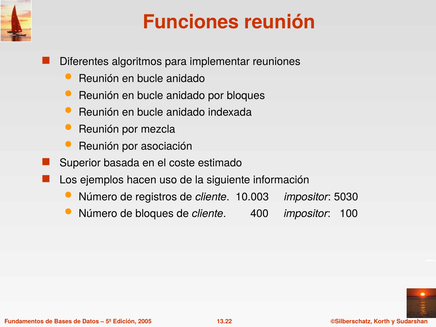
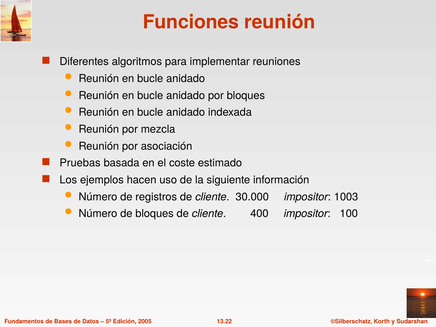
Superior: Superior -> Pruebas
10.003: 10.003 -> 30.000
5030: 5030 -> 1003
